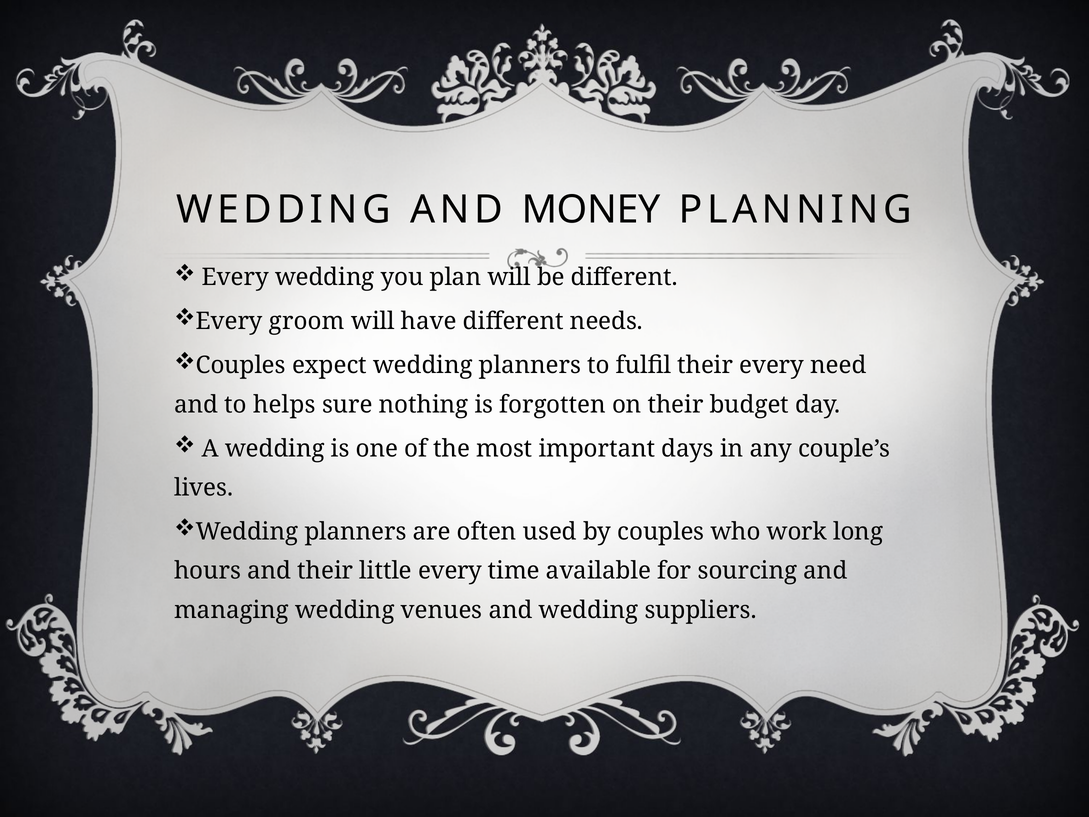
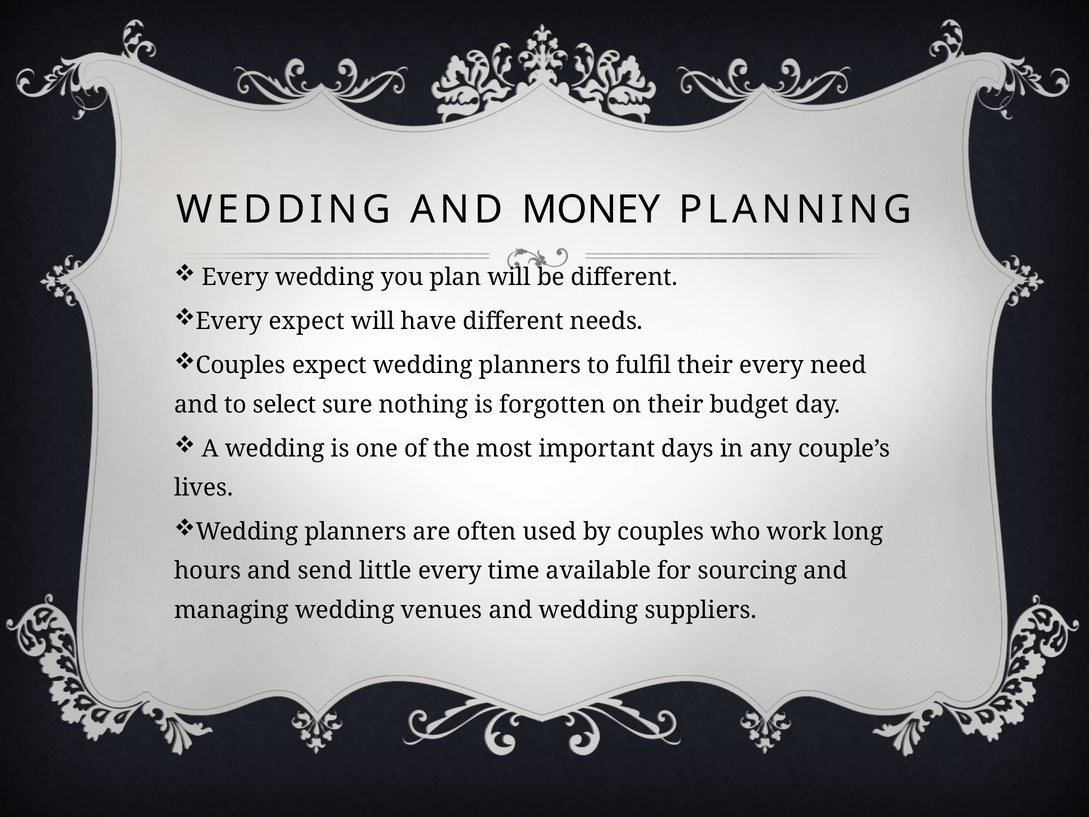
Every groom: groom -> expect
helps: helps -> select
and their: their -> send
